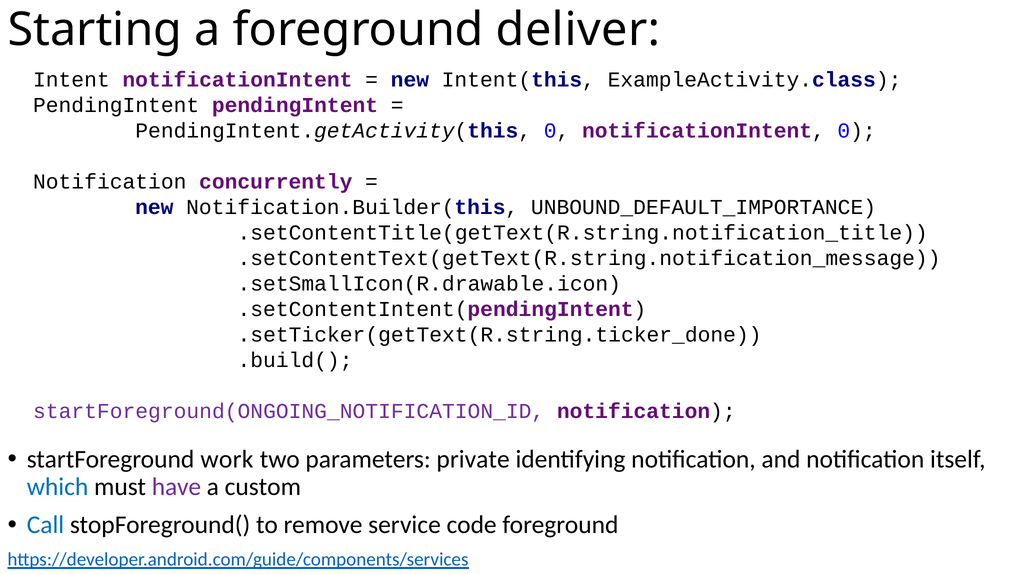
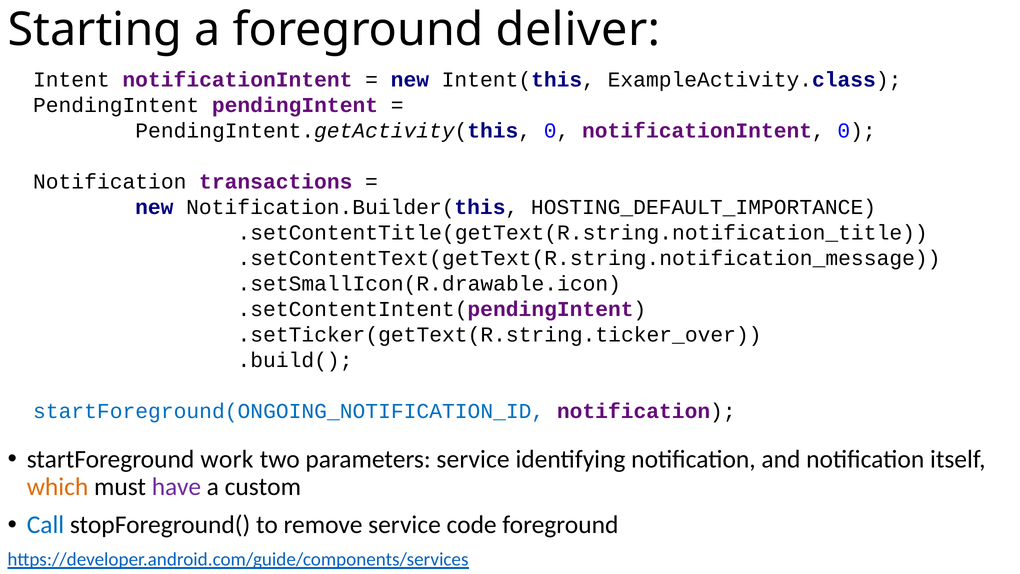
concurrently: concurrently -> transactions
UNBOUND_DEFAULT_IMPORTANCE: UNBOUND_DEFAULT_IMPORTANCE -> HOSTING_DEFAULT_IMPORTANCE
.setTicker(getText(R.string.ticker_done: .setTicker(getText(R.string.ticker_done -> .setTicker(getText(R.string.ticker_over
startForeground(ONGOING_NOTIFICATION_ID colour: purple -> blue
parameters private: private -> service
which colour: blue -> orange
